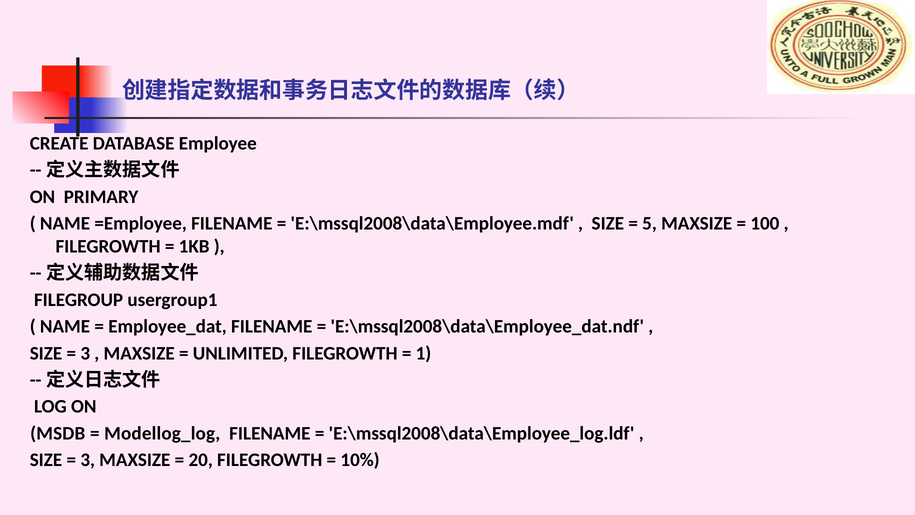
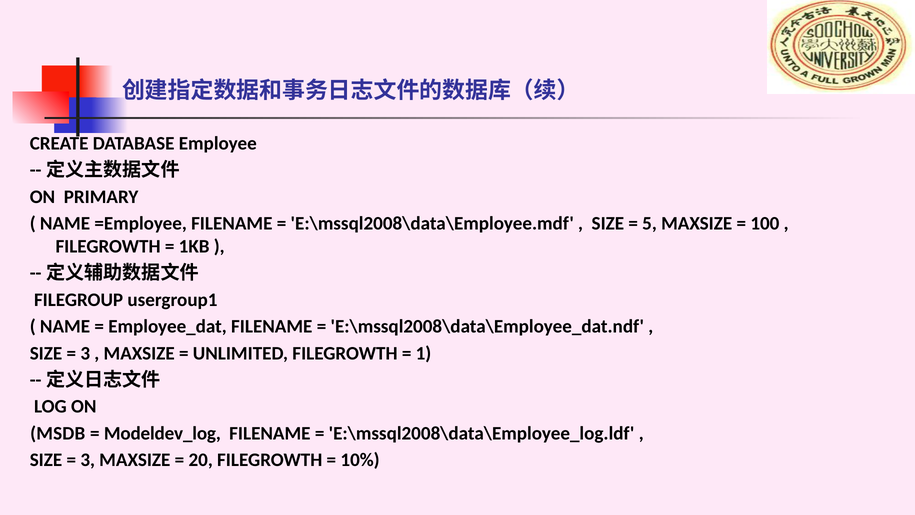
Modellog_log: Modellog_log -> Modeldev_log
